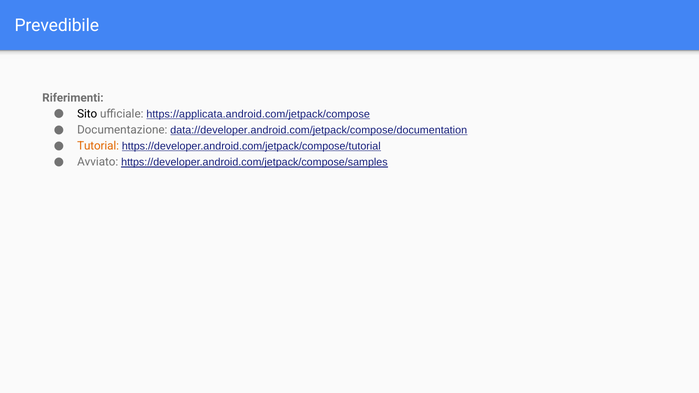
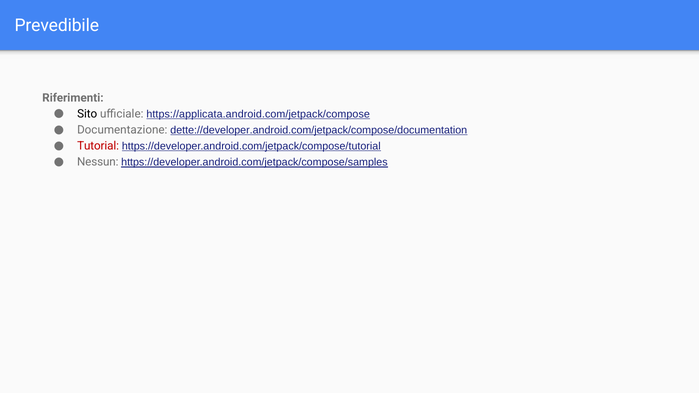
data://developer.android.com/jetpack/compose/documentation: data://developer.android.com/jetpack/compose/documentation -> dette://developer.android.com/jetpack/compose/documentation
Tutorial colour: orange -> red
Avviato: Avviato -> Nessun
